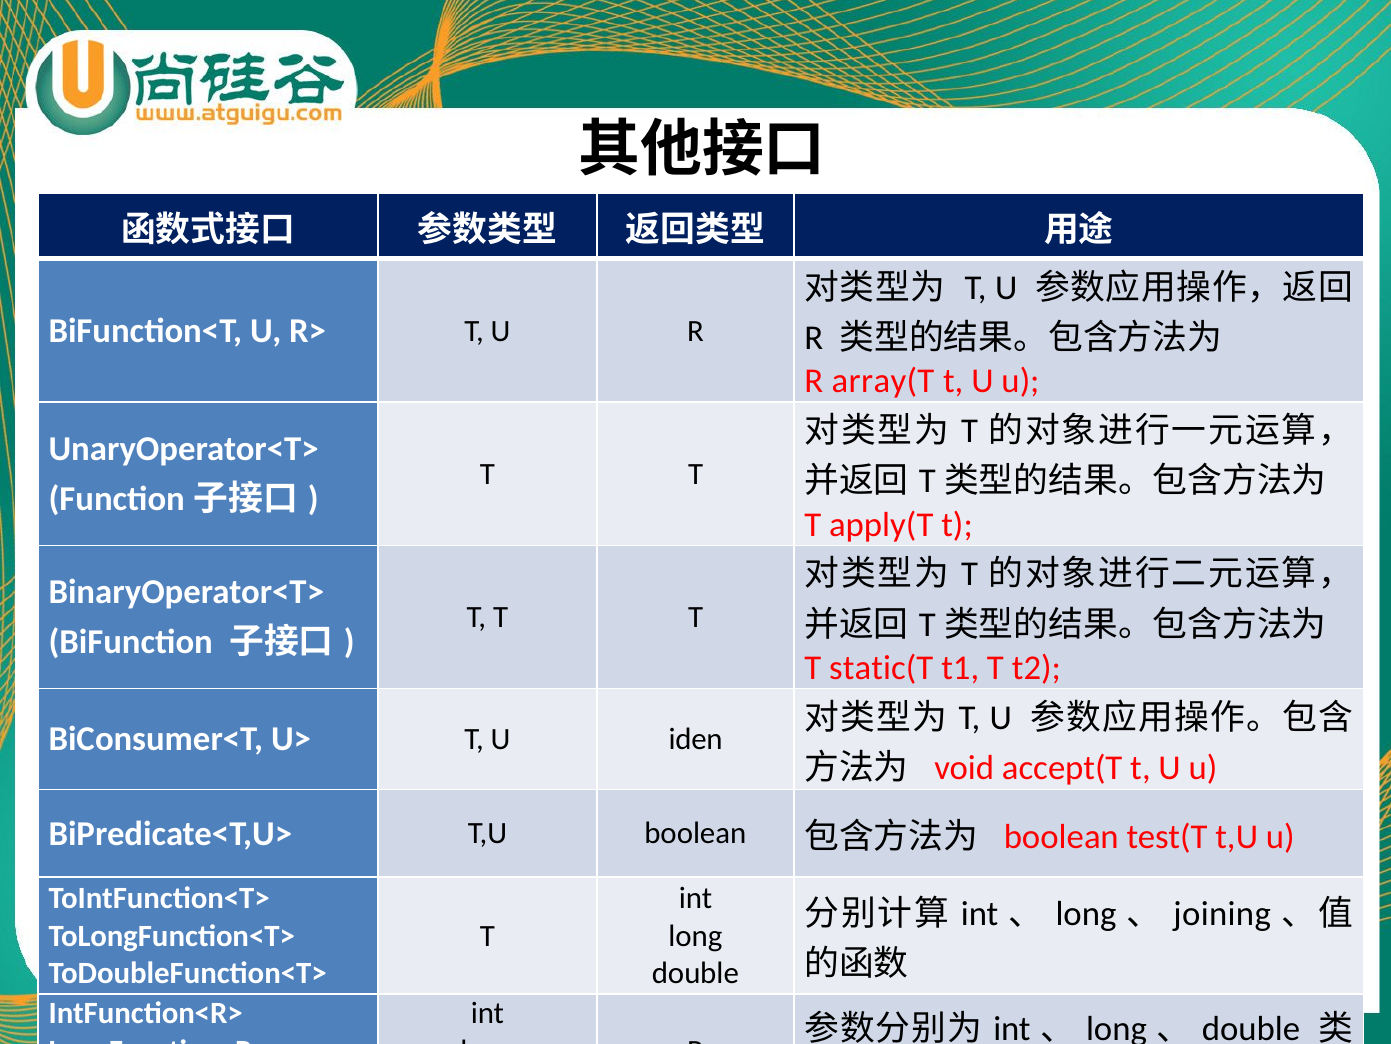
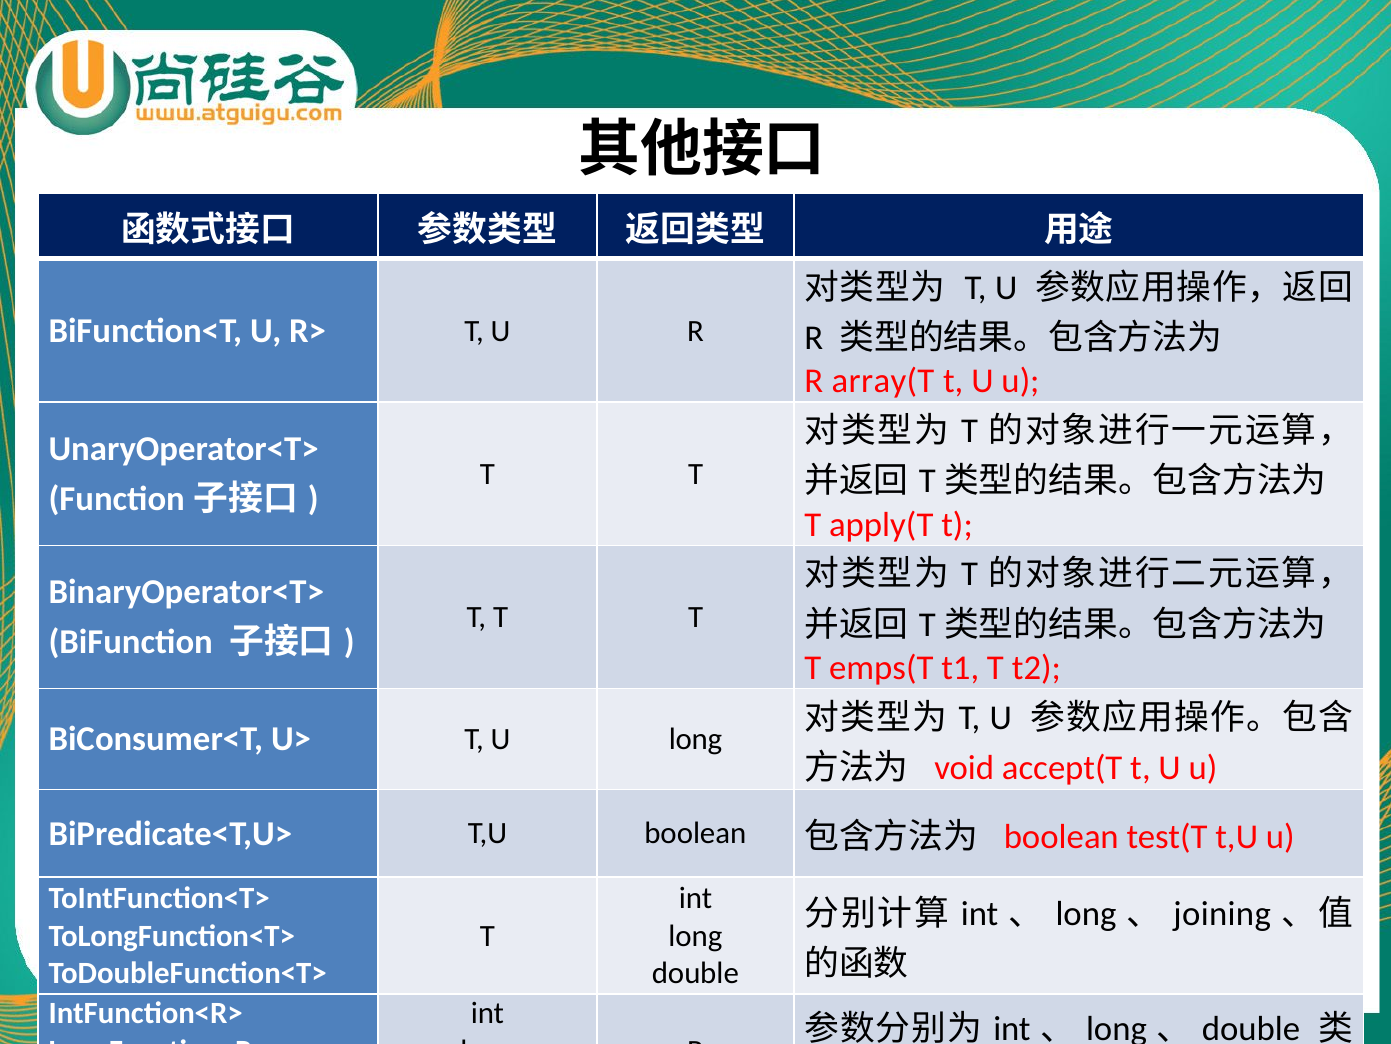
static(T: static(T -> emps(T
U iden: iden -> long
